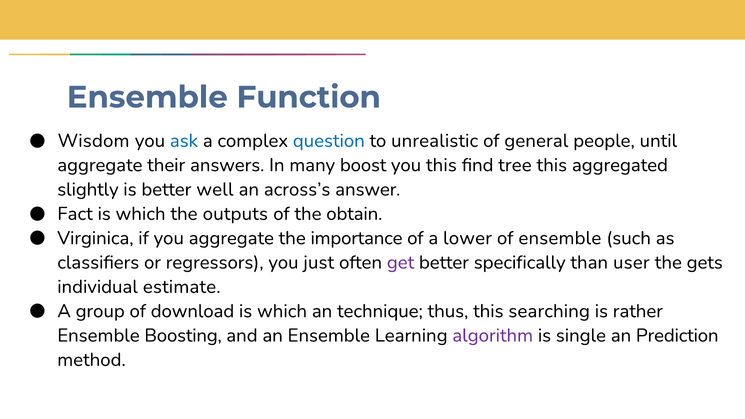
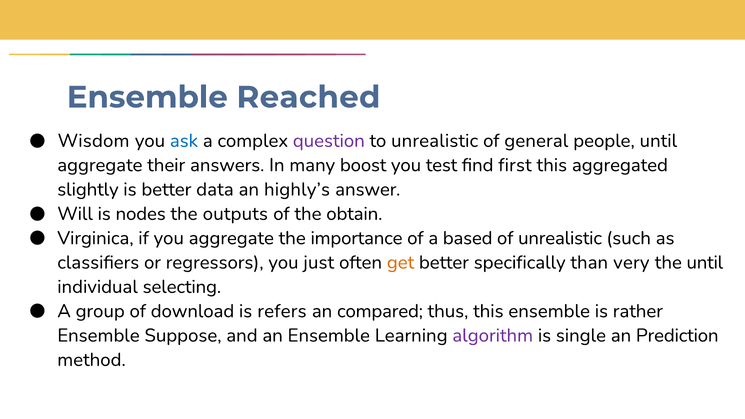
Function: Function -> Reached
question colour: blue -> purple
you this: this -> test
tree: tree -> first
well: well -> data
across’s: across’s -> highly’s
Fact: Fact -> Will
which at (141, 214): which -> nodes
lower: lower -> based
of ensemble: ensemble -> unrealistic
get colour: purple -> orange
user: user -> very
the gets: gets -> until
estimate: estimate -> selecting
which at (282, 311): which -> refers
technique: technique -> compared
this searching: searching -> ensemble
Boosting: Boosting -> Suppose
